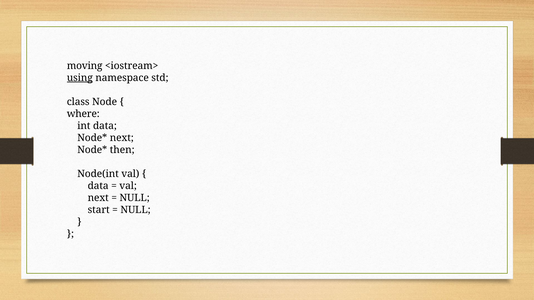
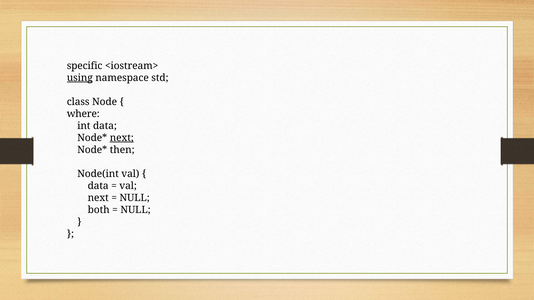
moving: moving -> specific
next at (122, 138) underline: none -> present
start: start -> both
